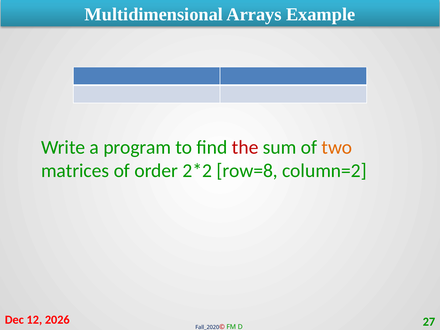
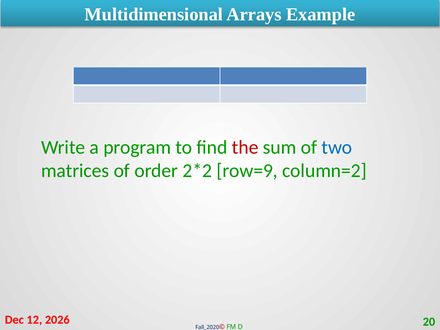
two colour: orange -> blue
row=8: row=8 -> row=9
27: 27 -> 20
